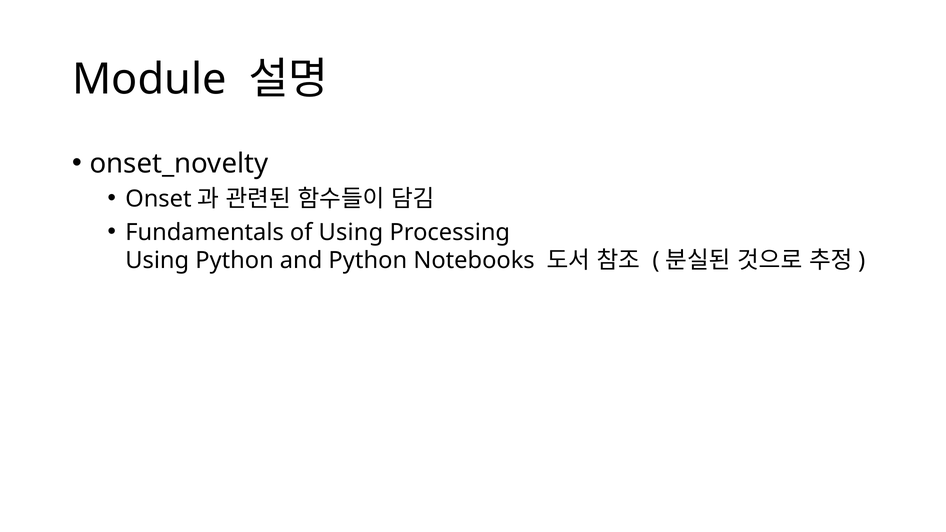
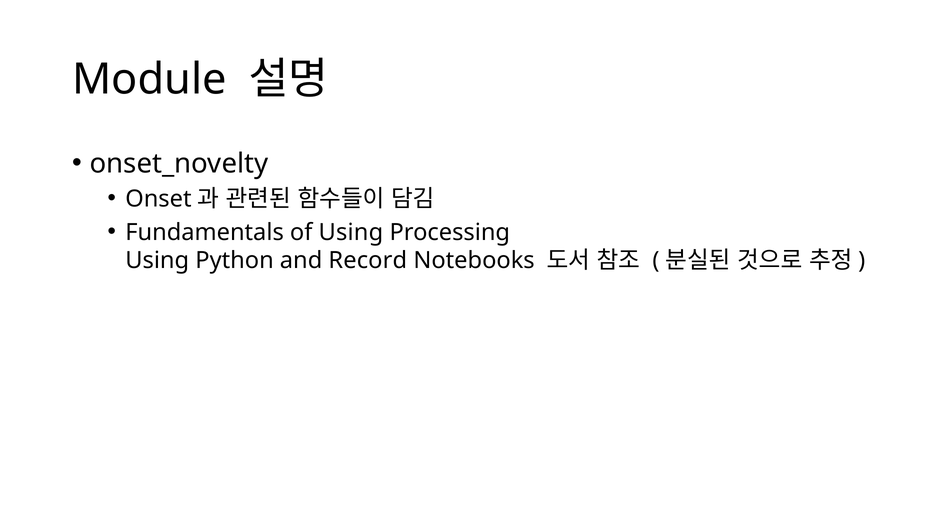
and Python: Python -> Record
